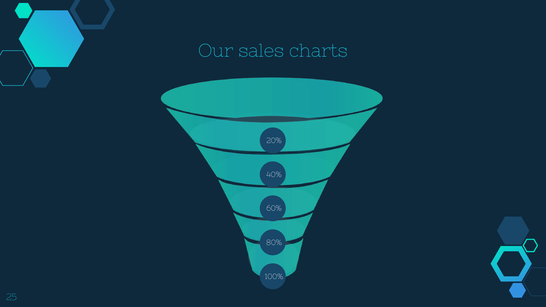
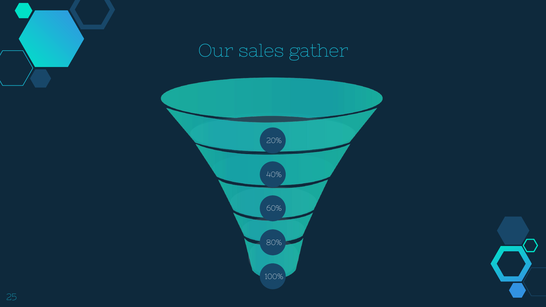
charts: charts -> gather
